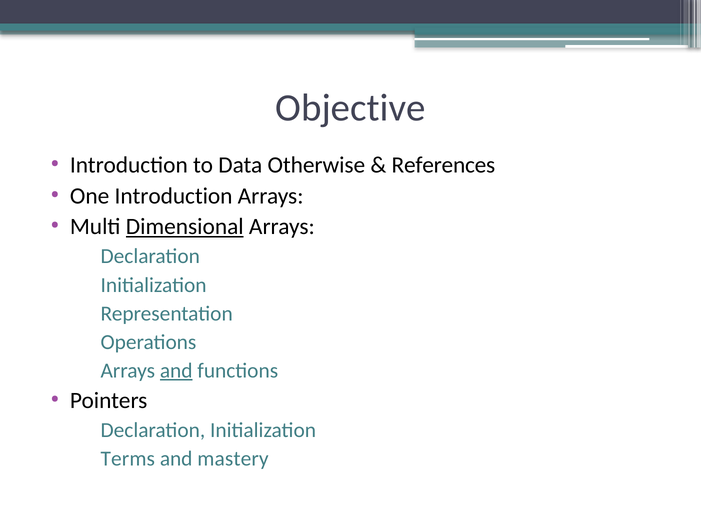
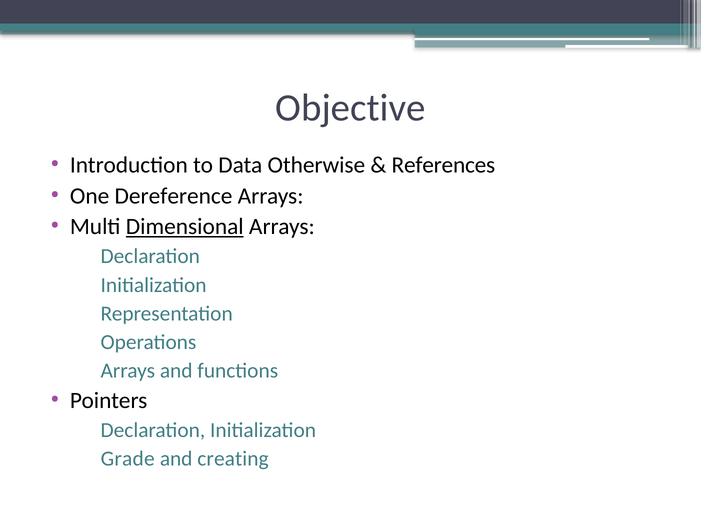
One Introduction: Introduction -> Dereference
and at (176, 371) underline: present -> none
Terms: Terms -> Grade
mastery: mastery -> creating
